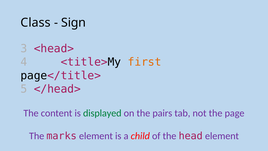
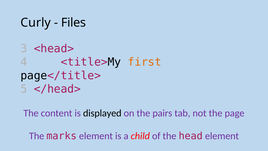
Class: Class -> Curly
Sign: Sign -> Files
displayed colour: green -> black
